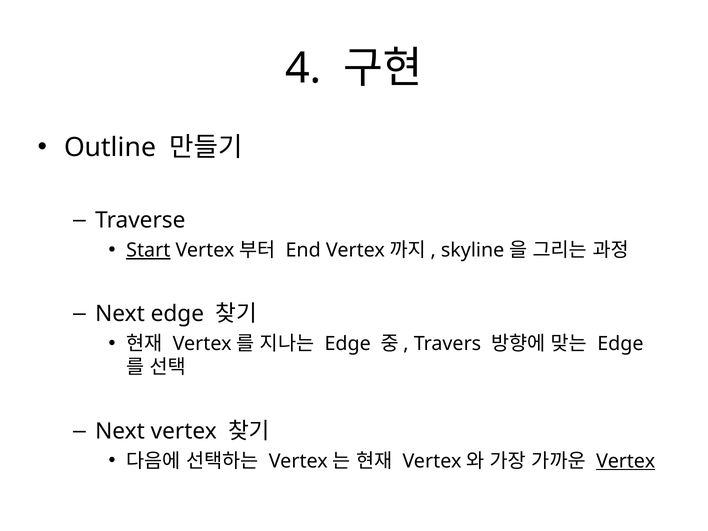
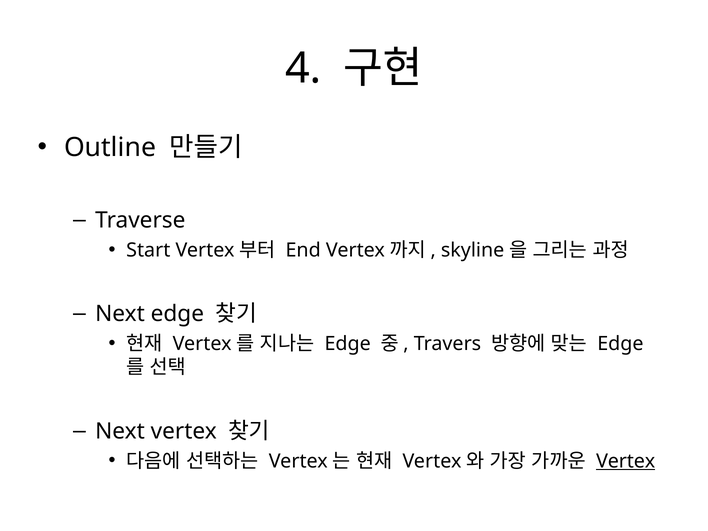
Start underline: present -> none
